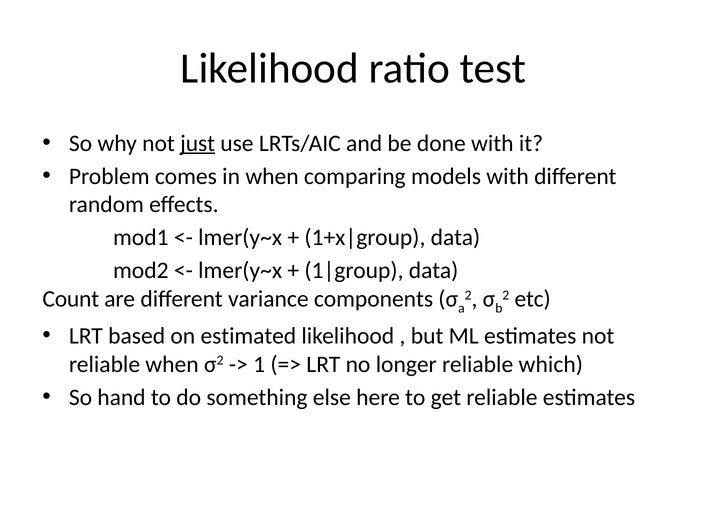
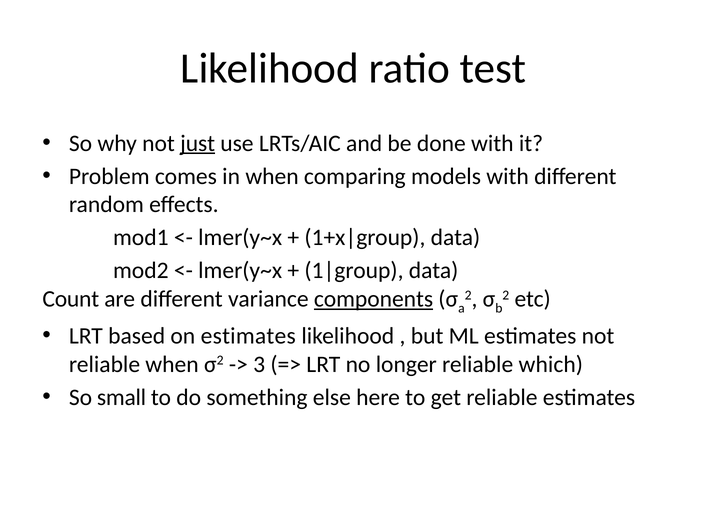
components underline: none -> present
on estimated: estimated -> estimates
1: 1 -> 3
hand: hand -> small
